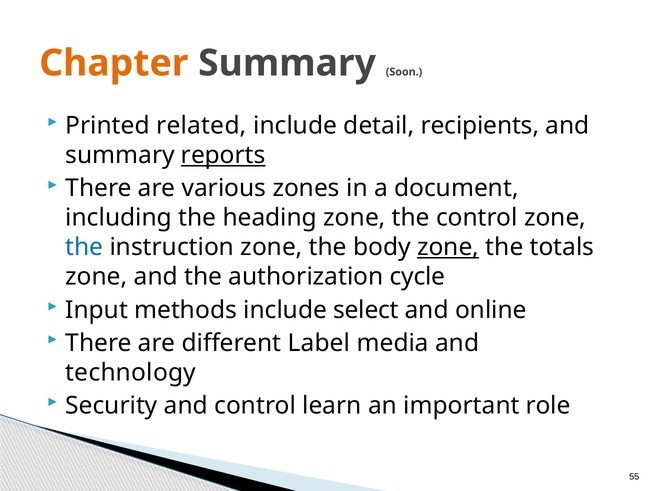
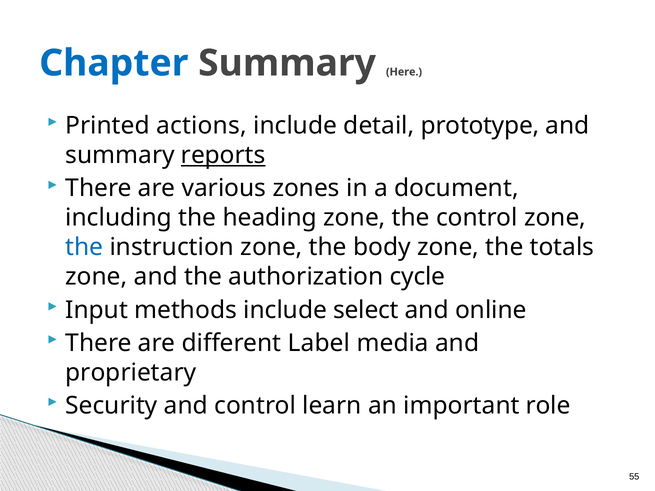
Chapter colour: orange -> blue
Soon: Soon -> Here
related: related -> actions
recipients: recipients -> prototype
zone at (448, 247) underline: present -> none
technology: technology -> proprietary
